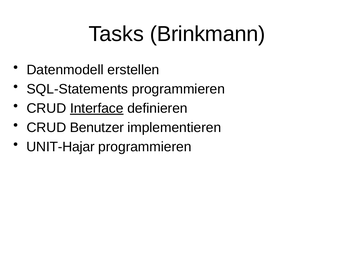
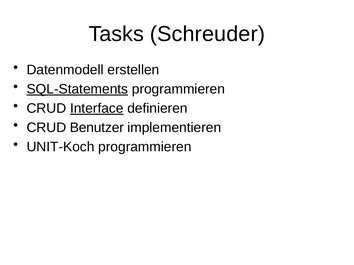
Brinkmann: Brinkmann -> Schreuder
SQL-Statements underline: none -> present
UNIT-Hajar: UNIT-Hajar -> UNIT-Koch
